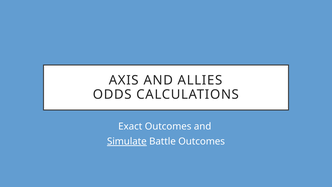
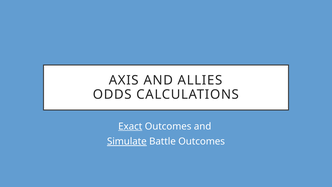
Exact underline: none -> present
